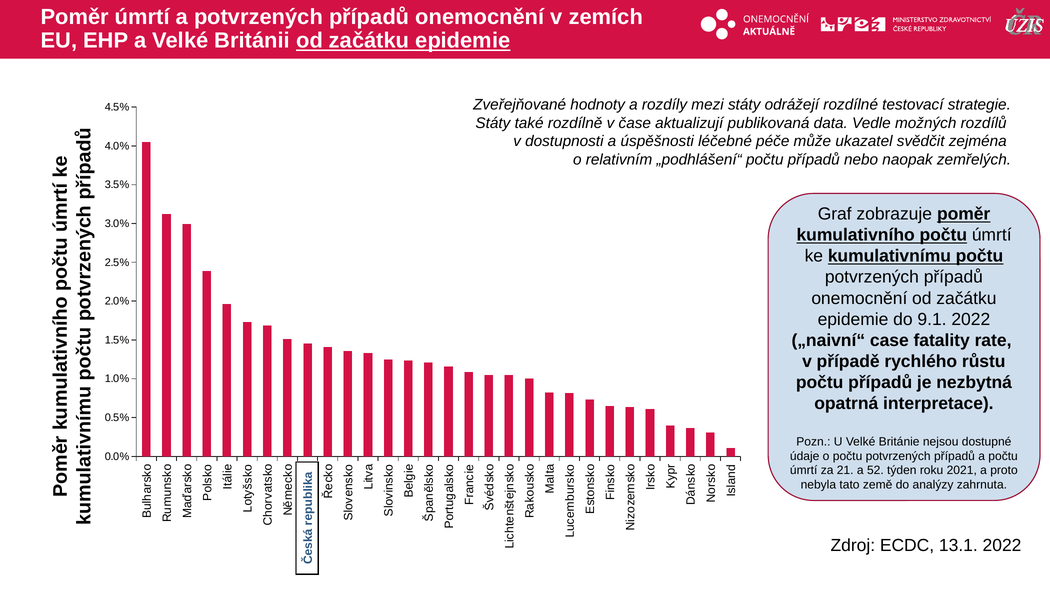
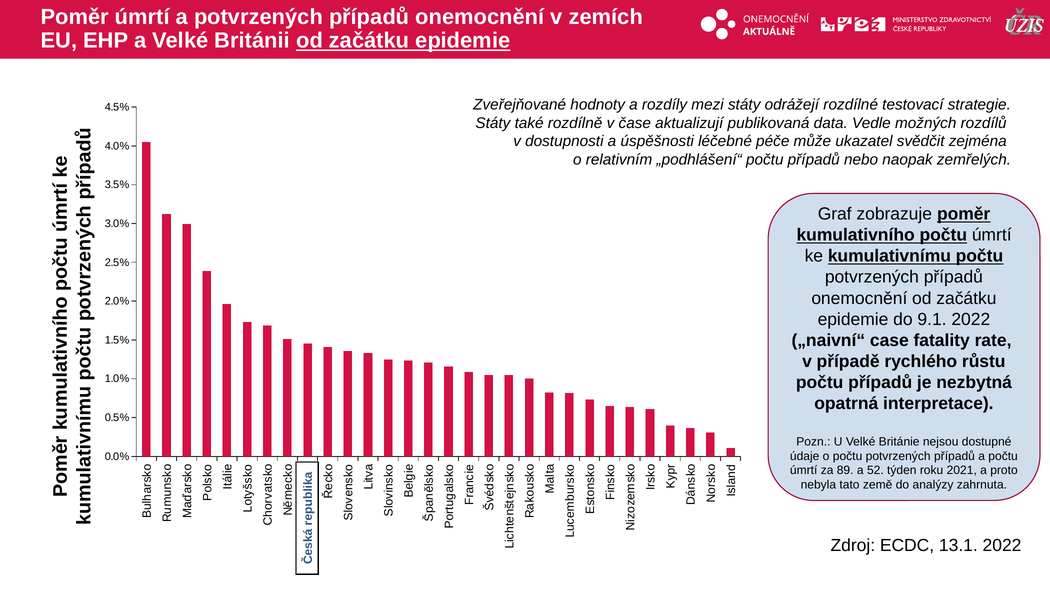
21: 21 -> 89
